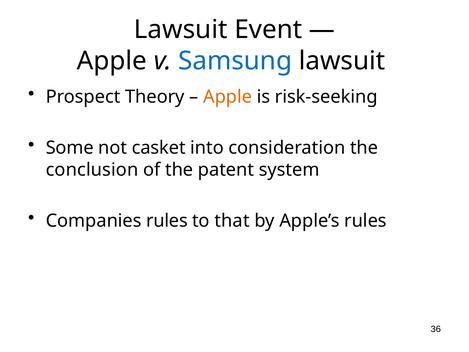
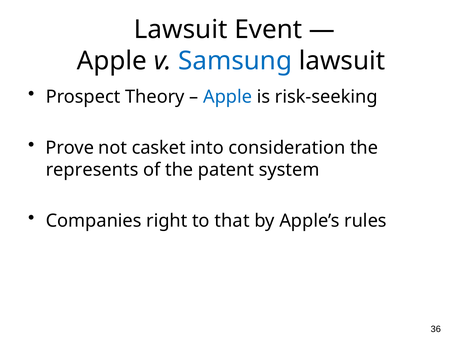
Apple at (228, 97) colour: orange -> blue
Some: Some -> Prove
conclusion: conclusion -> represents
Companies rules: rules -> right
